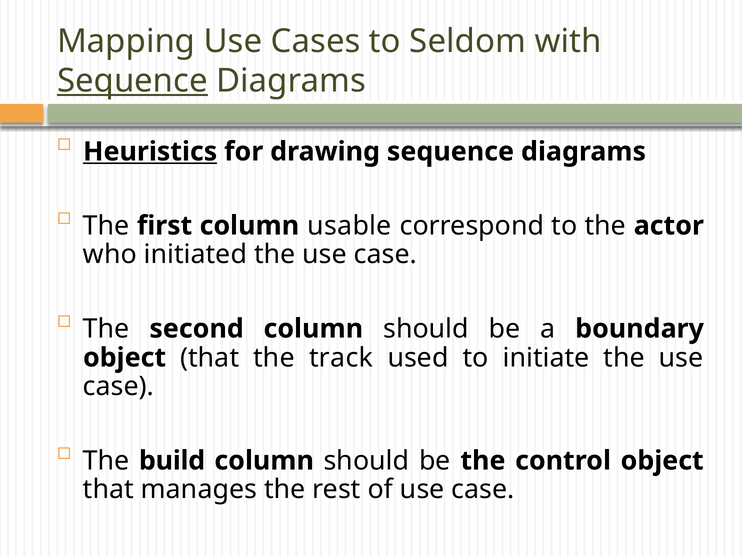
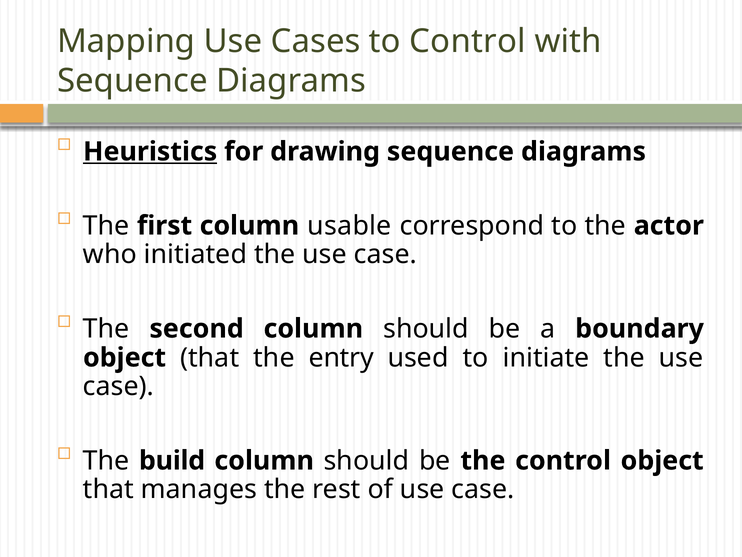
to Seldom: Seldom -> Control
Sequence at (132, 81) underline: present -> none
track: track -> entry
